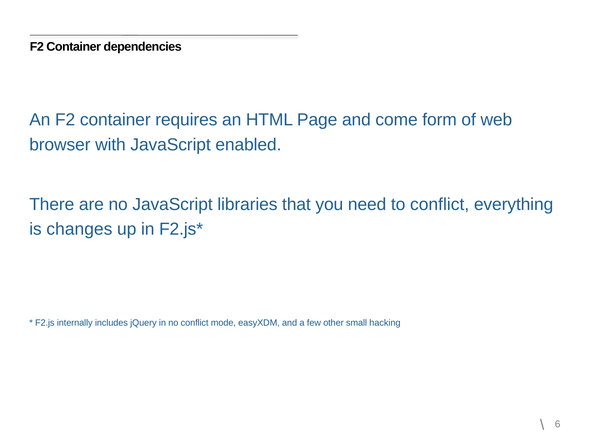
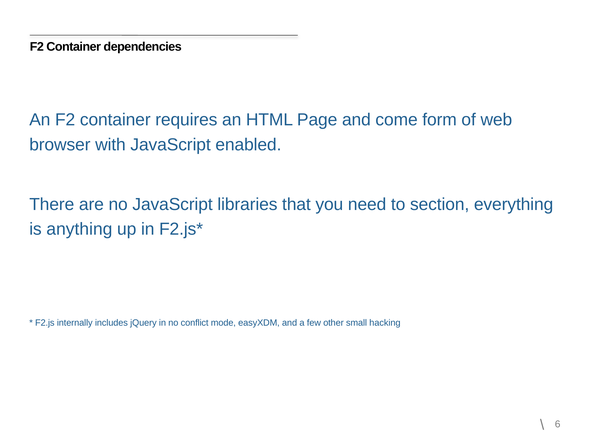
to conflict: conflict -> section
changes: changes -> anything
